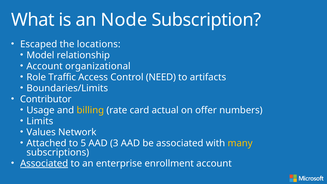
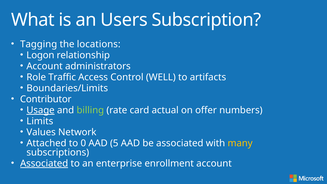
Node: Node -> Users
Escaped: Escaped -> Tagging
Model: Model -> Logon
organizational: organizational -> administrators
NEED: NEED -> WELL
Usage underline: none -> present
billing colour: yellow -> light green
5: 5 -> 0
3: 3 -> 5
